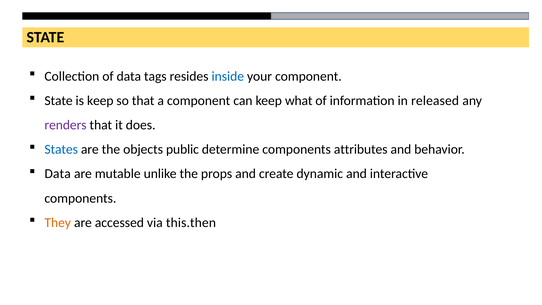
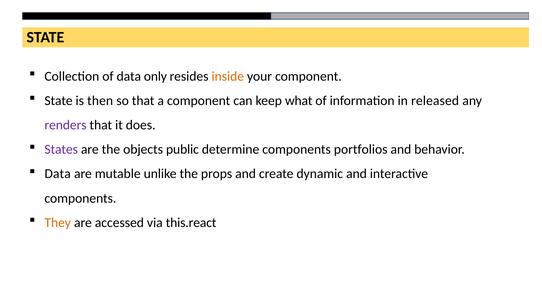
tags: tags -> only
inside colour: blue -> orange
is keep: keep -> then
States colour: blue -> purple
attributes: attributes -> portfolios
this.then: this.then -> this.react
